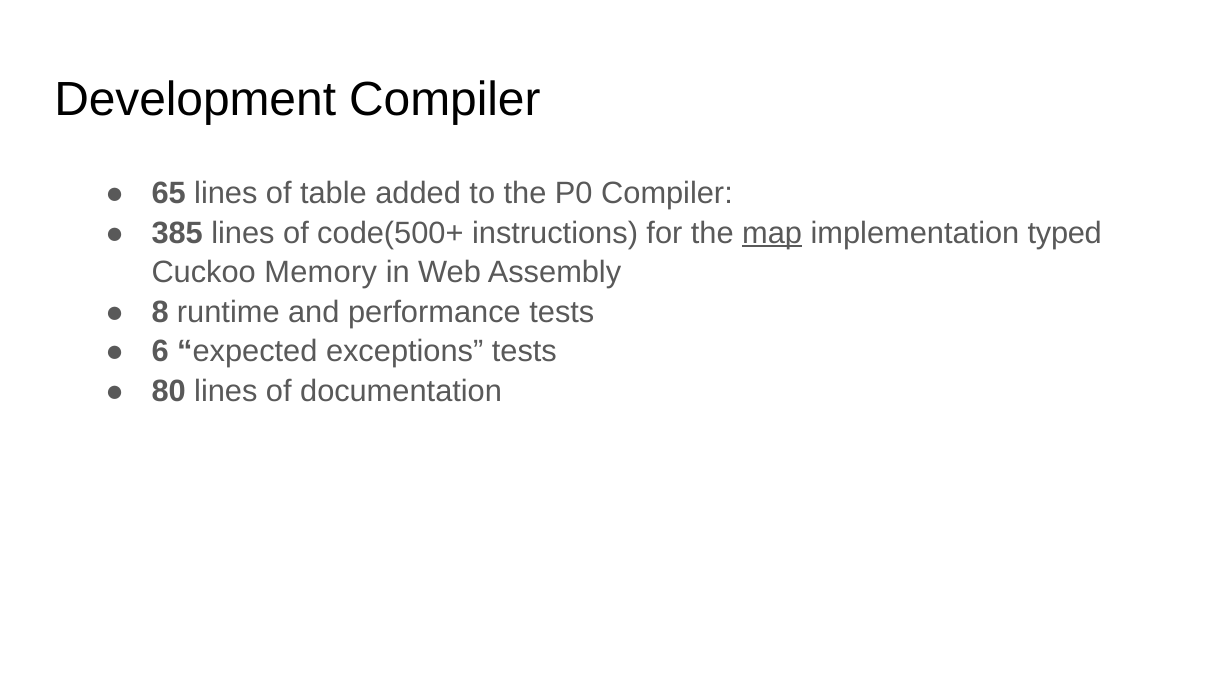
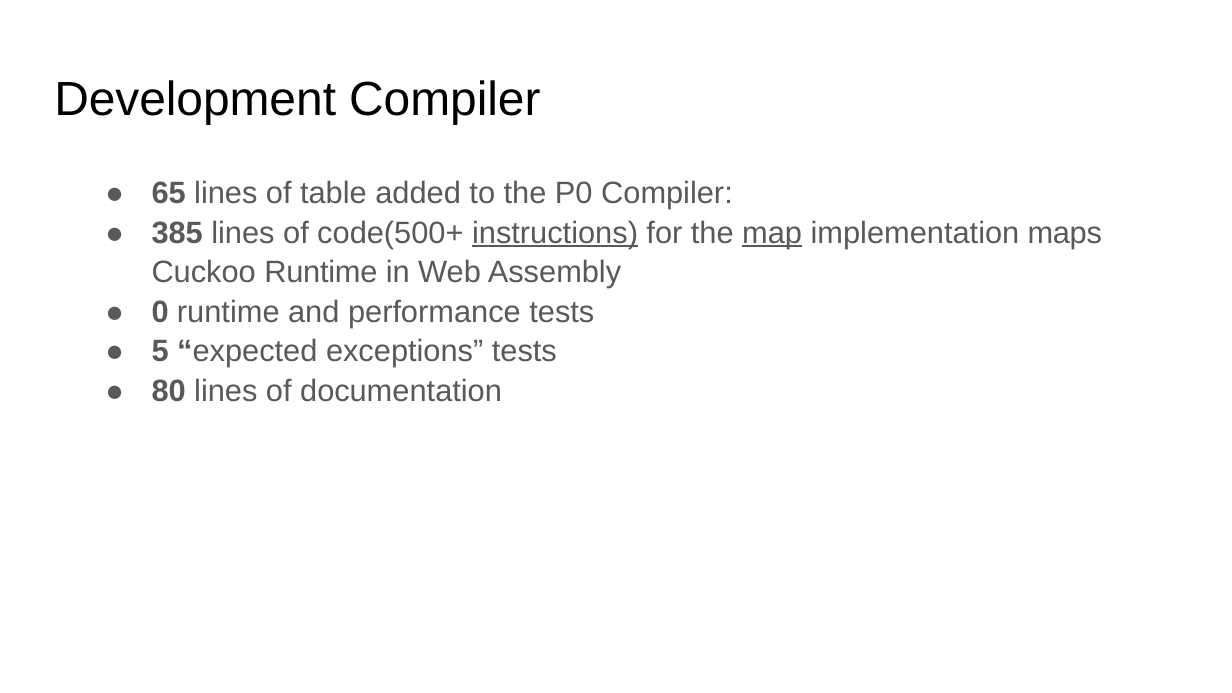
instructions underline: none -> present
typed: typed -> maps
Cuckoo Memory: Memory -> Runtime
8: 8 -> 0
6: 6 -> 5
